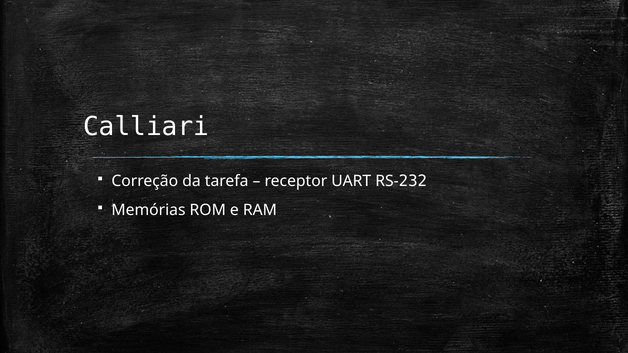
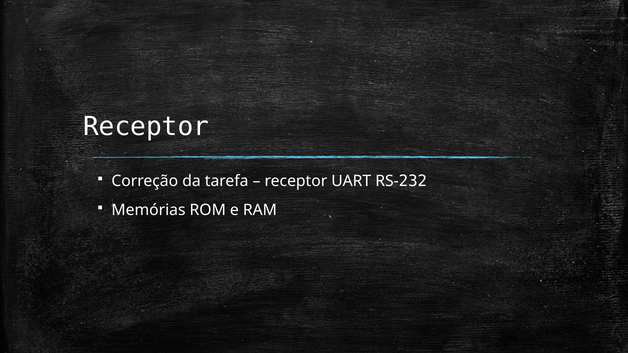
Calliari at (146, 127): Calliari -> Receptor
